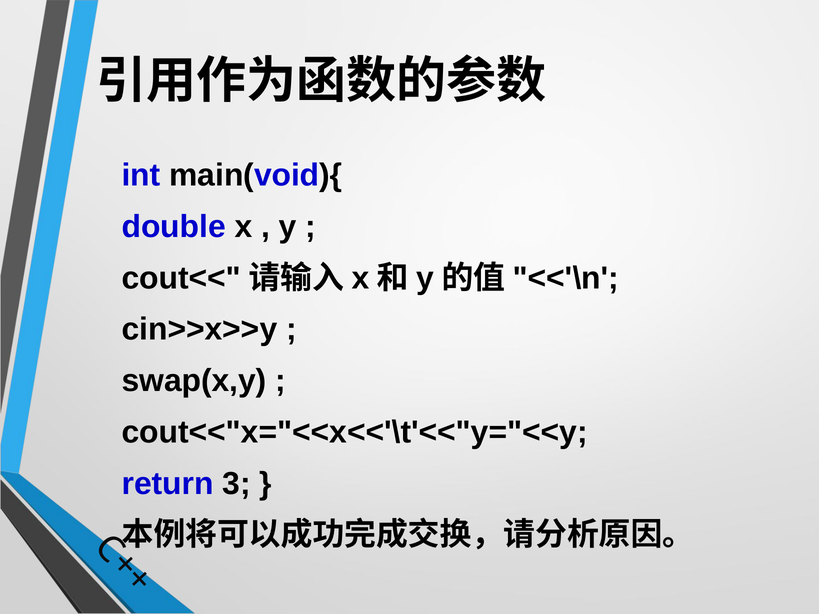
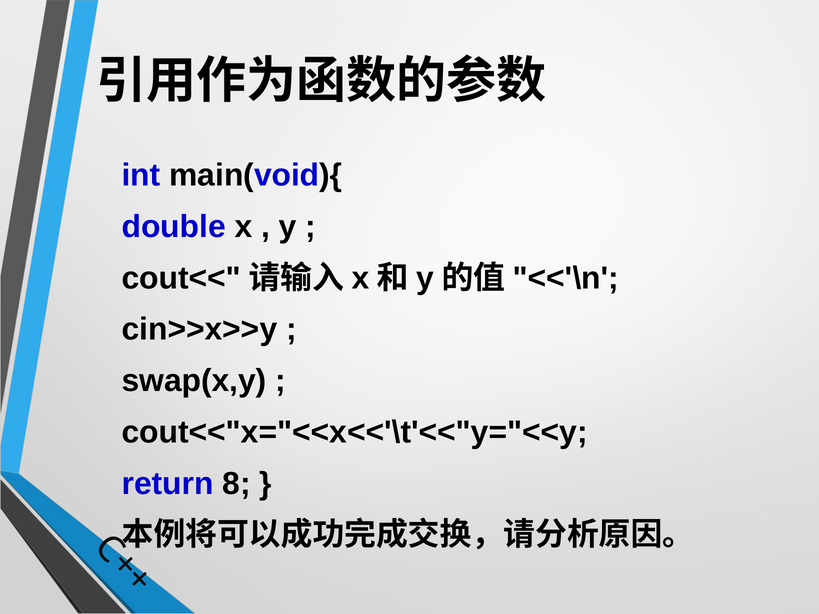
3: 3 -> 8
